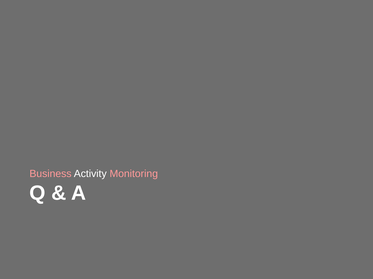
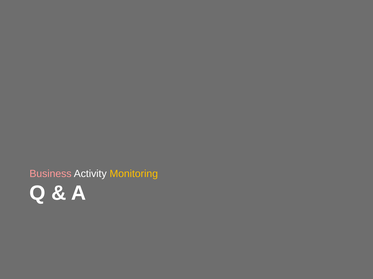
Monitoring colour: pink -> yellow
